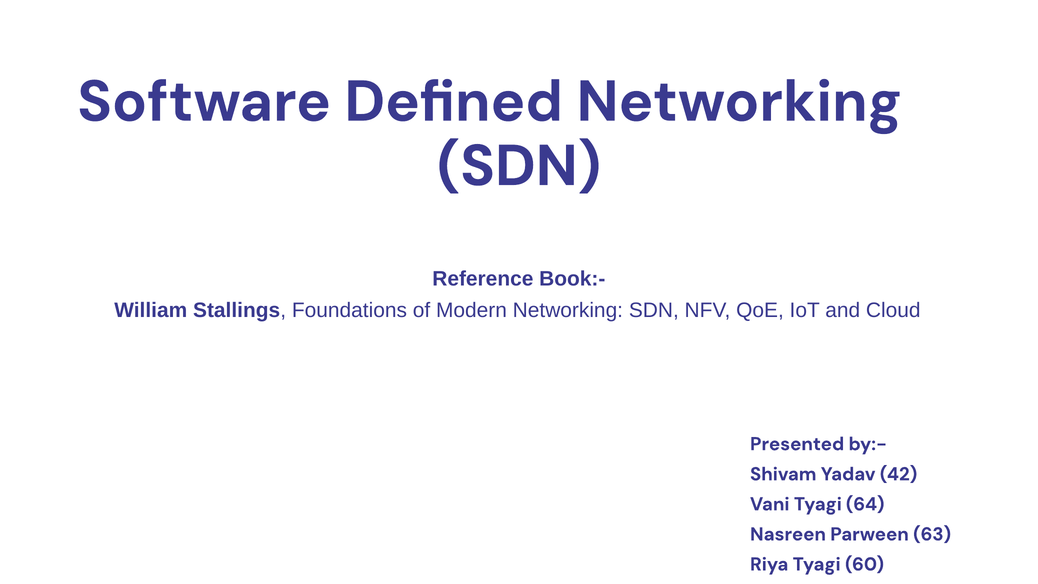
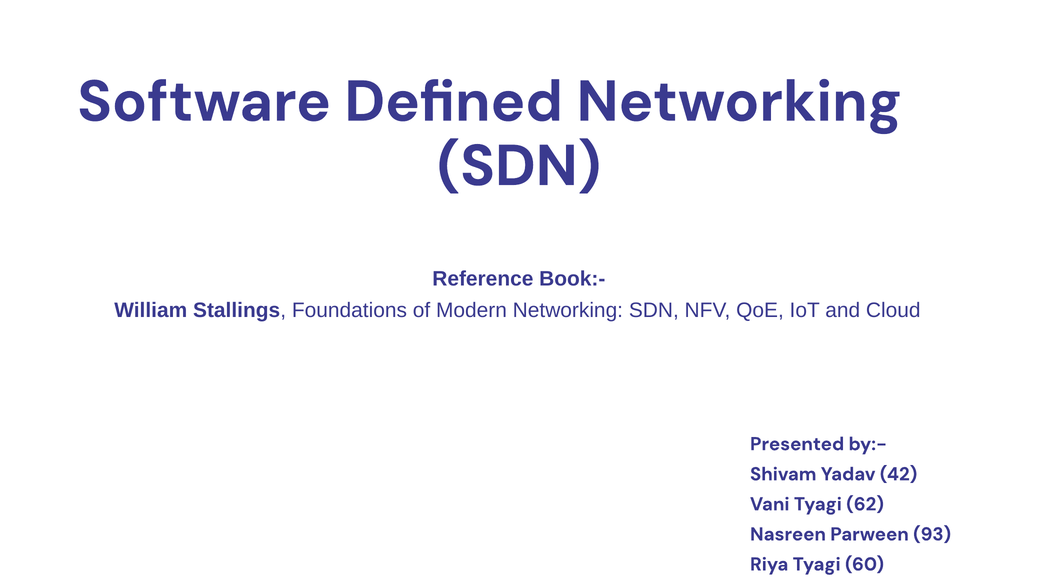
64: 64 -> 62
63: 63 -> 93
